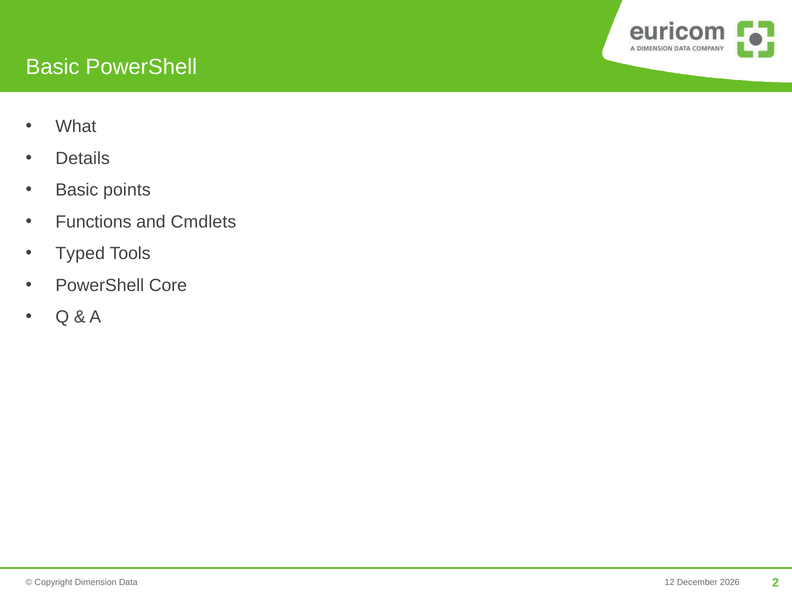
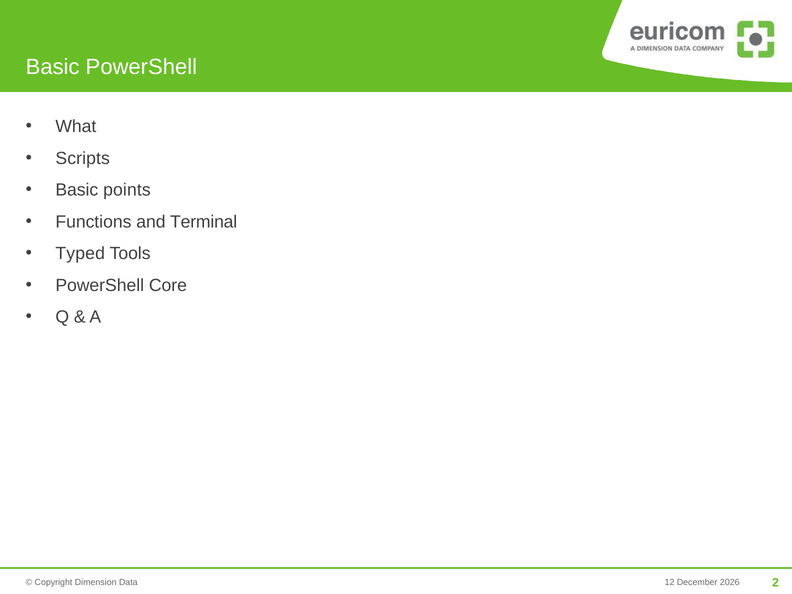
Details: Details -> Scripts
Cmdlets: Cmdlets -> Terminal
